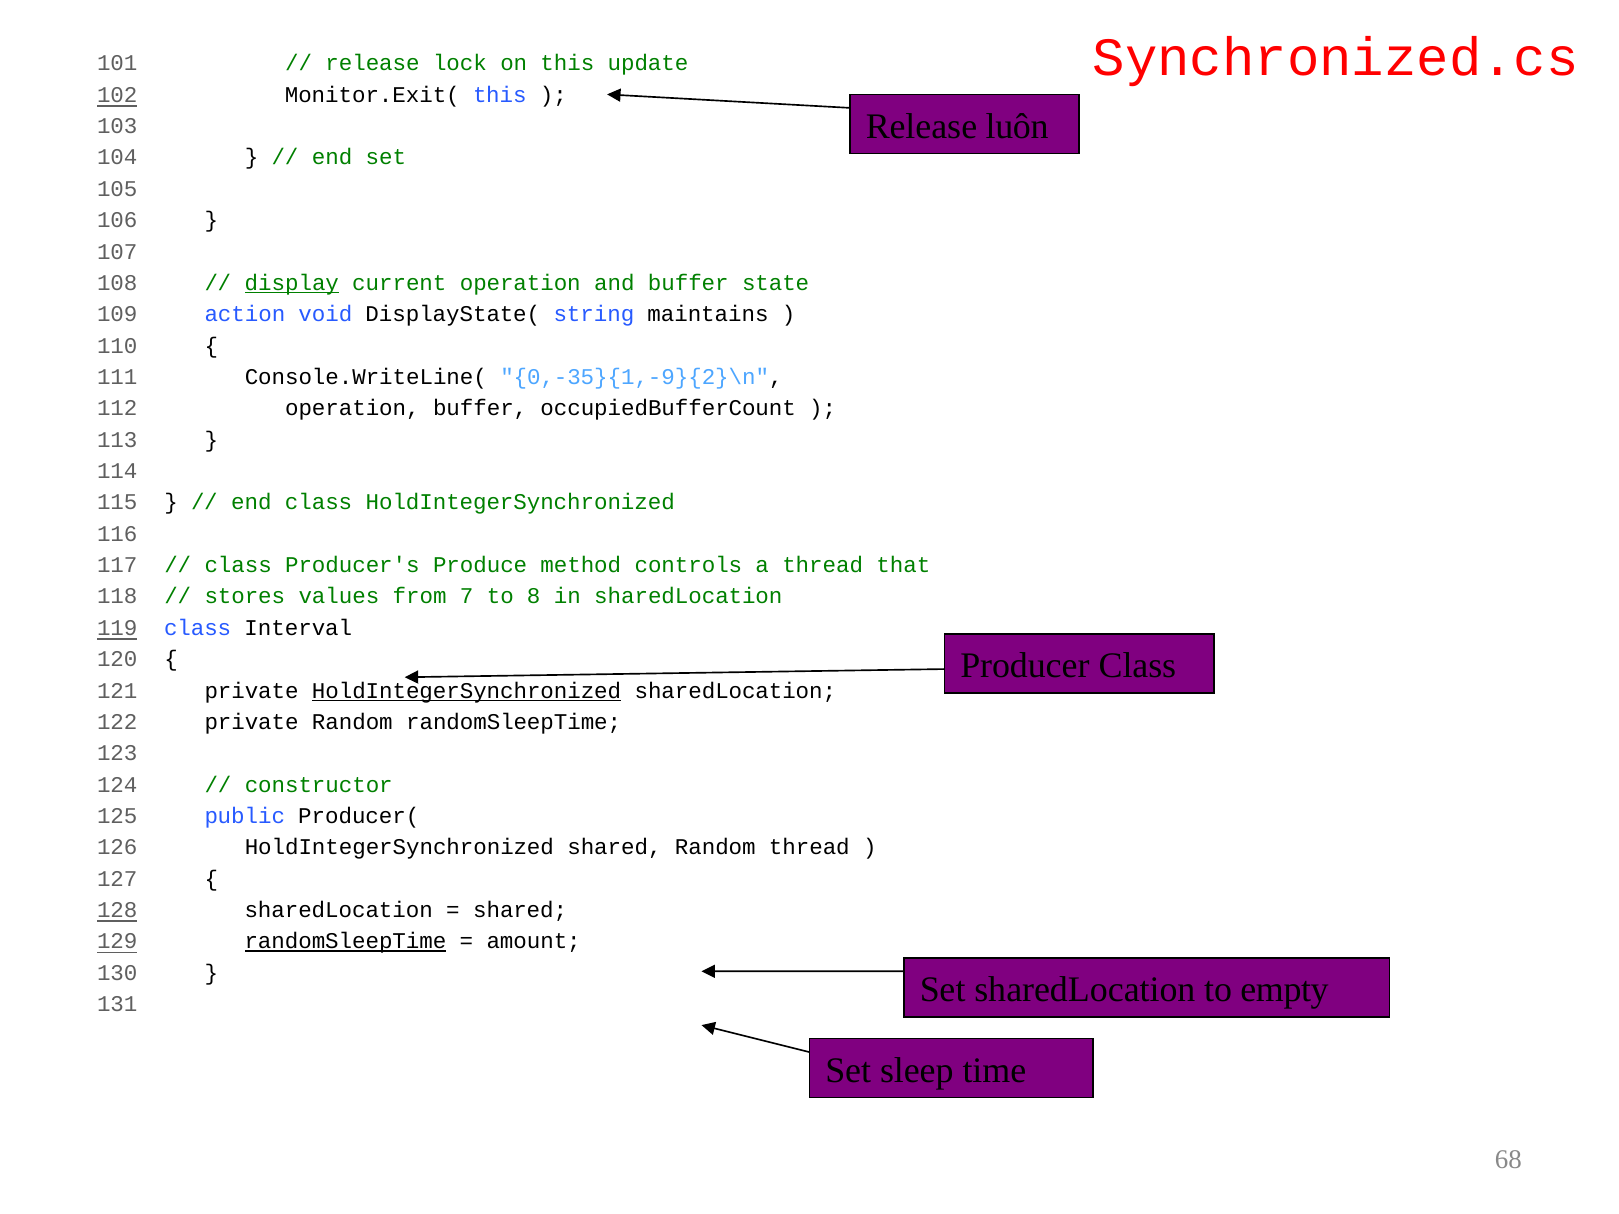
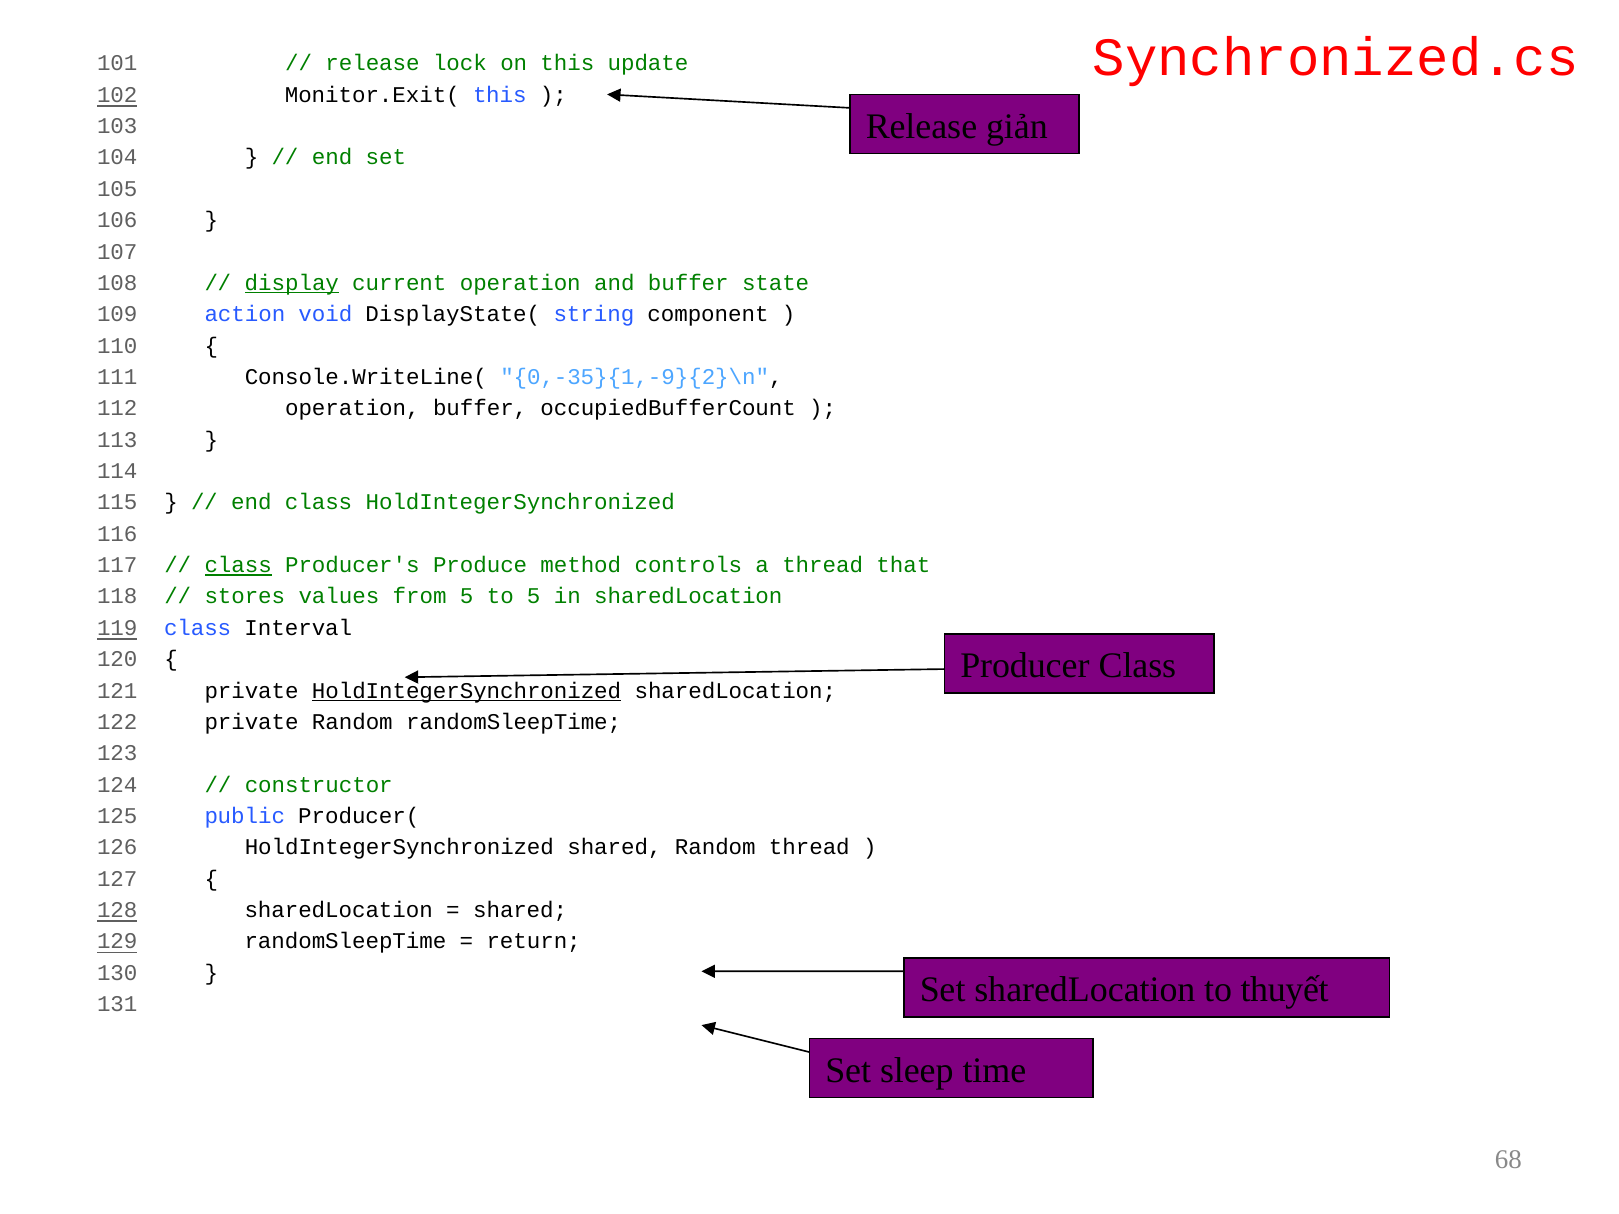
luôn: luôn -> giản
maintains: maintains -> component
class at (238, 565) underline: none -> present
from 7: 7 -> 5
to 8: 8 -> 5
randomSleepTime at (345, 942) underline: present -> none
amount: amount -> return
empty: empty -> thuyết
